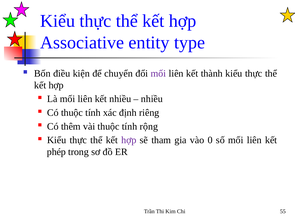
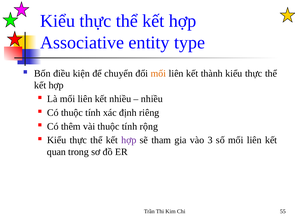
mối at (158, 73) colour: purple -> orange
0: 0 -> 3
phép: phép -> quan
